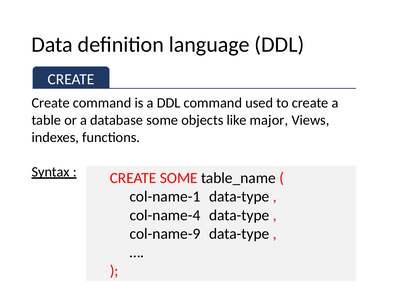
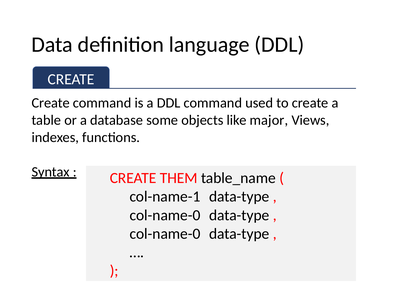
CREATE SOME: SOME -> THEM
col-name-4 at (165, 215): col-name-4 -> col-name-0
col-name-9 at (165, 234): col-name-9 -> col-name-0
